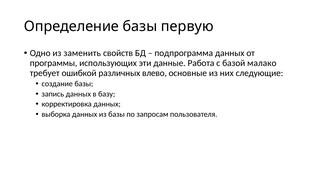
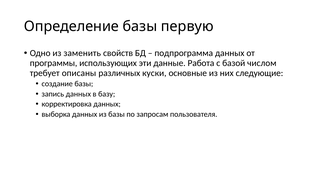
малако: малако -> числом
ошибкой: ошибкой -> описаны
влево: влево -> куски
